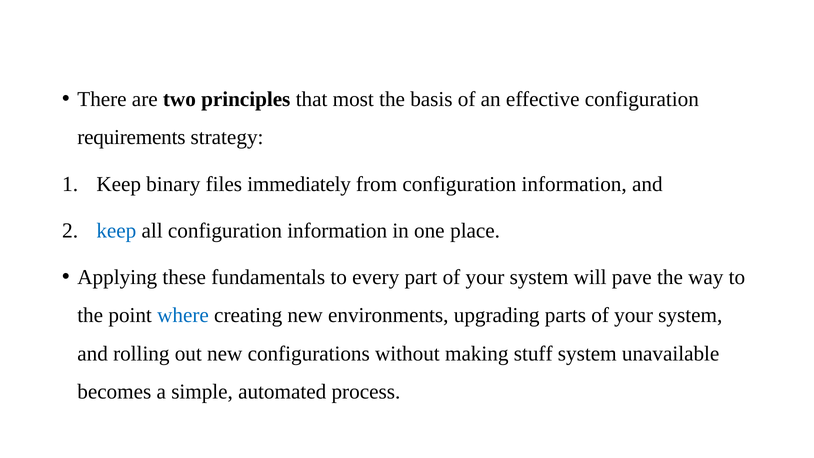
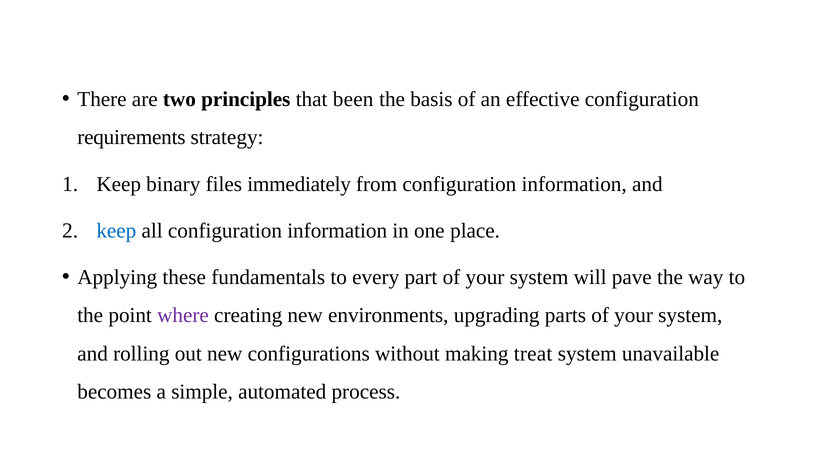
most: most -> been
where colour: blue -> purple
stuff: stuff -> treat
